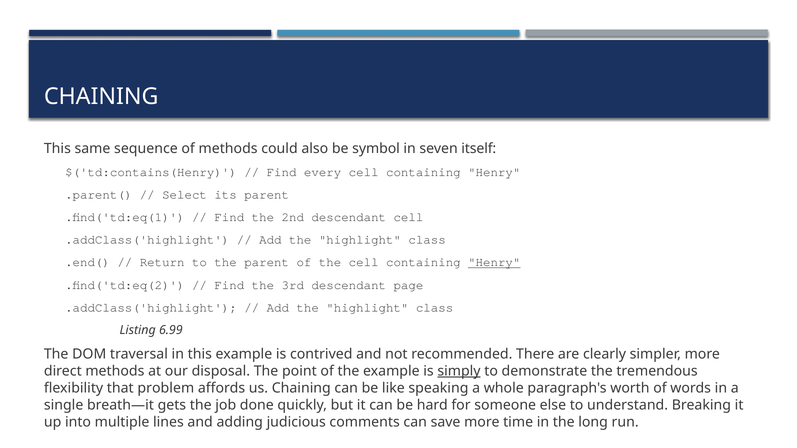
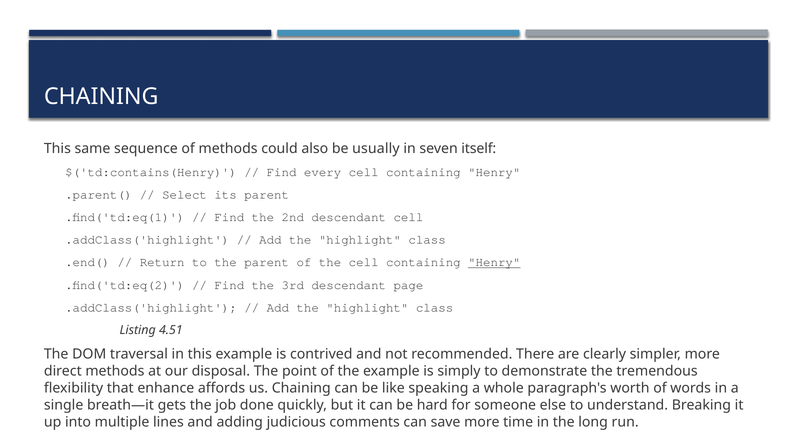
symbol: symbol -> usually
6.99: 6.99 -> 4.51
simply underline: present -> none
problem: problem -> enhance
